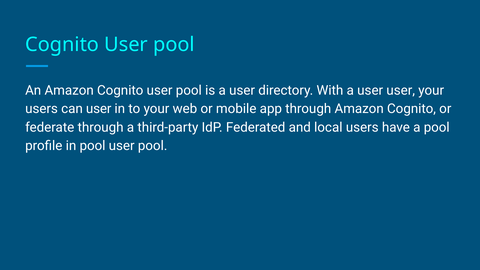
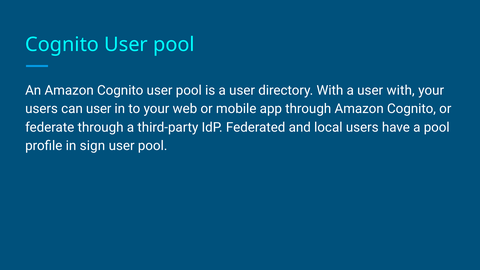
user user: user -> with
in pool: pool -> sign
